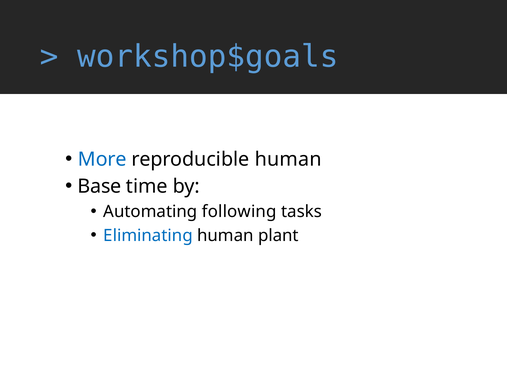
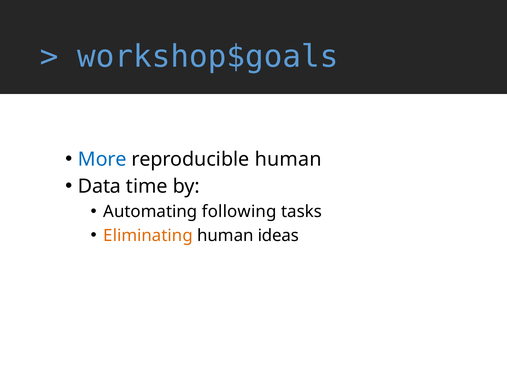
Base: Base -> Data
Eliminating colour: blue -> orange
plant: plant -> ideas
